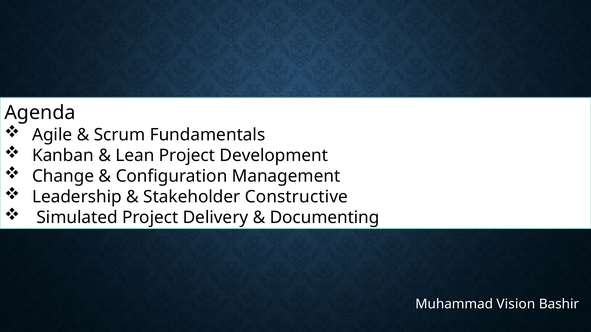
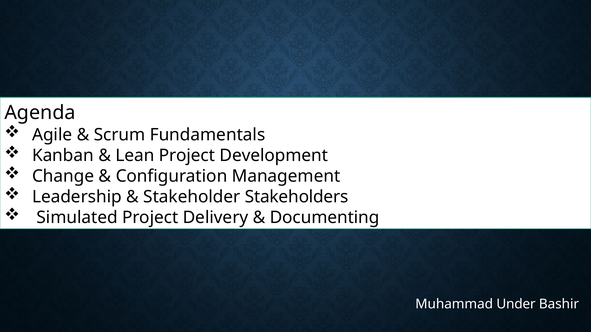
Constructive: Constructive -> Stakeholders
Vision: Vision -> Under
